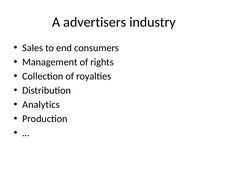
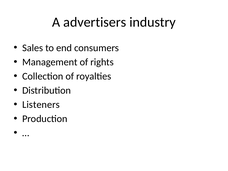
Analytics: Analytics -> Listeners
